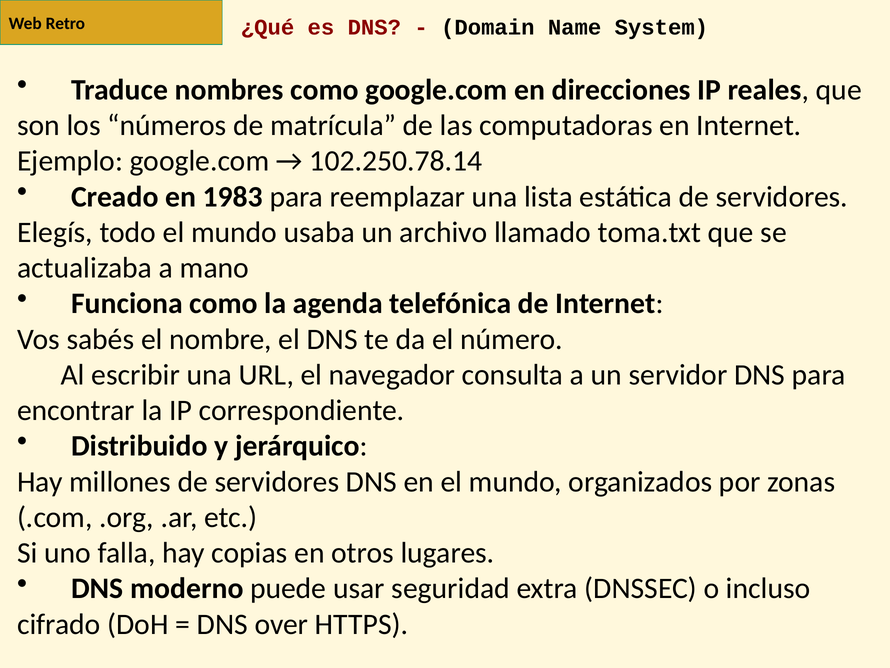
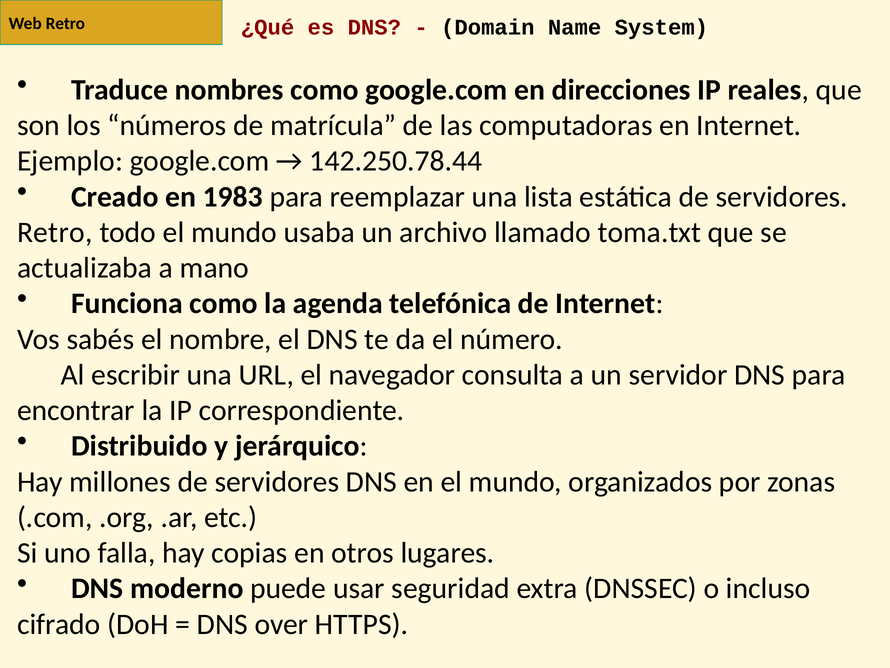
102.250.78.14: 102.250.78.14 -> 142.250.78.44
Elegís at (55, 232): Elegís -> Retro
